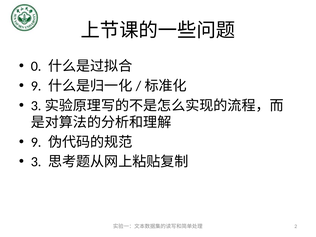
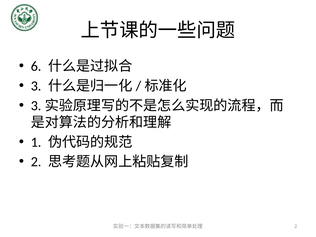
0: 0 -> 6
9 at (36, 86): 9 -> 3
9 at (36, 142): 9 -> 1
3 at (36, 162): 3 -> 2
